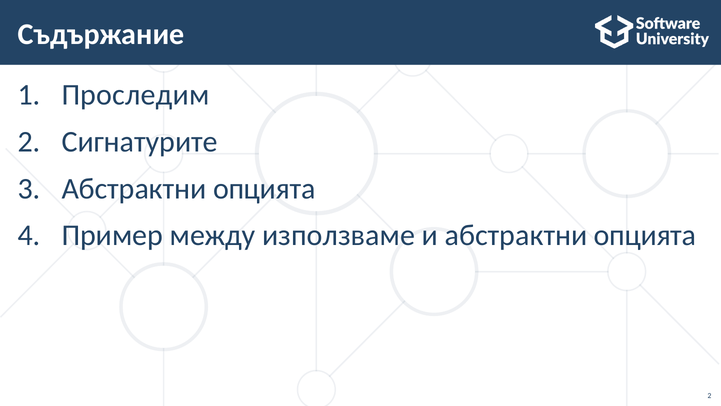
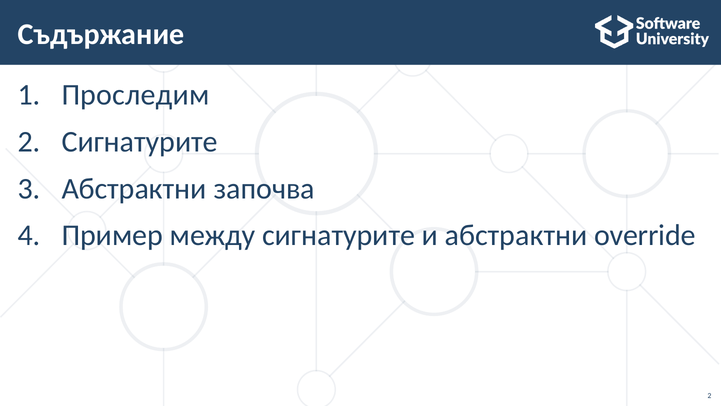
опцията at (264, 188): опцията -> започва
между използваме: използваме -> сигнатурите
и абстрактни опцията: опцията -> override
